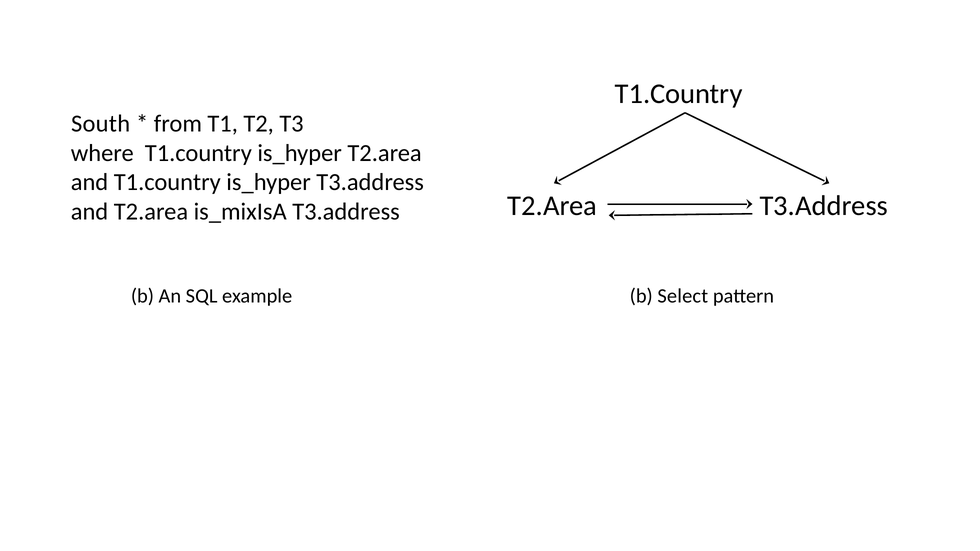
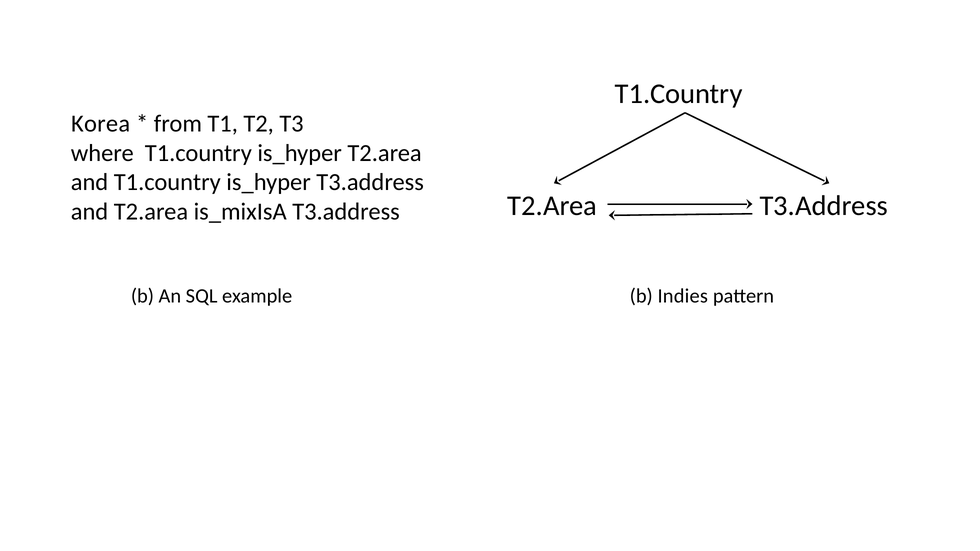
South: South -> Korea
Select: Select -> Indies
